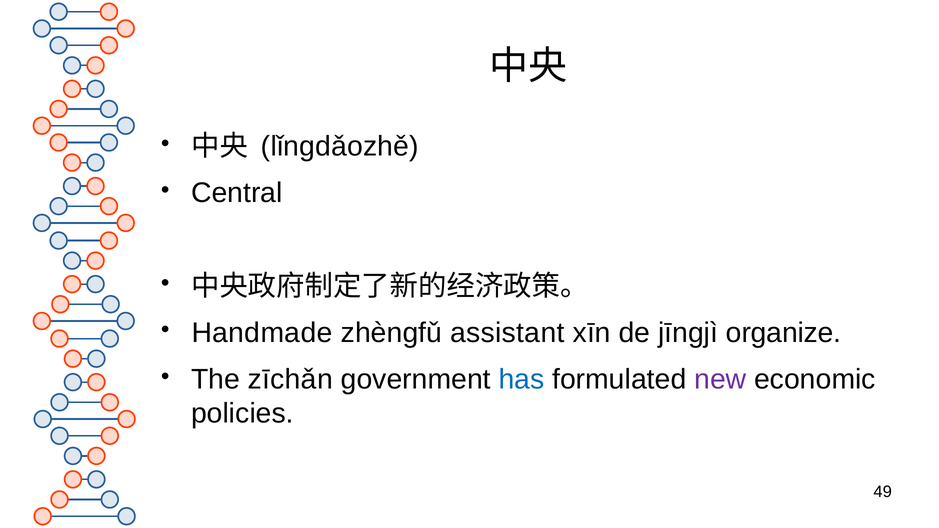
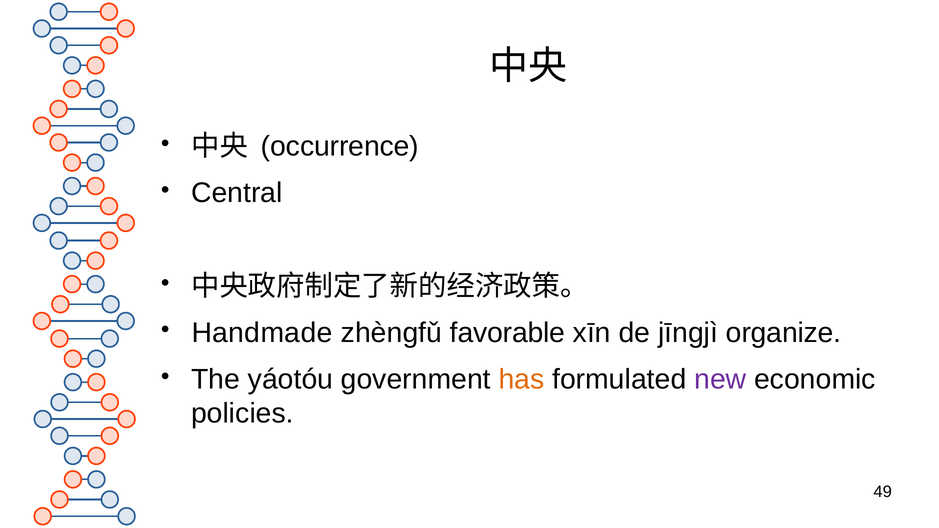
lǐngdǎozhě: lǐngdǎozhě -> occurrence
assistant: assistant -> favorable
zīchǎn: zīchǎn -> yáotóu
has colour: blue -> orange
